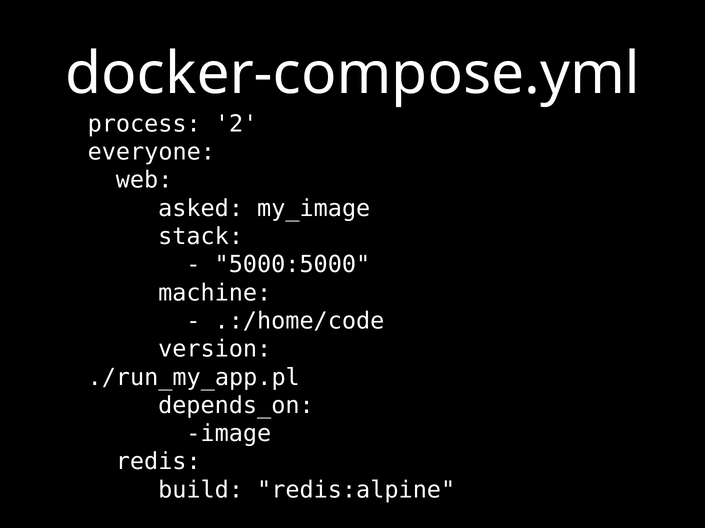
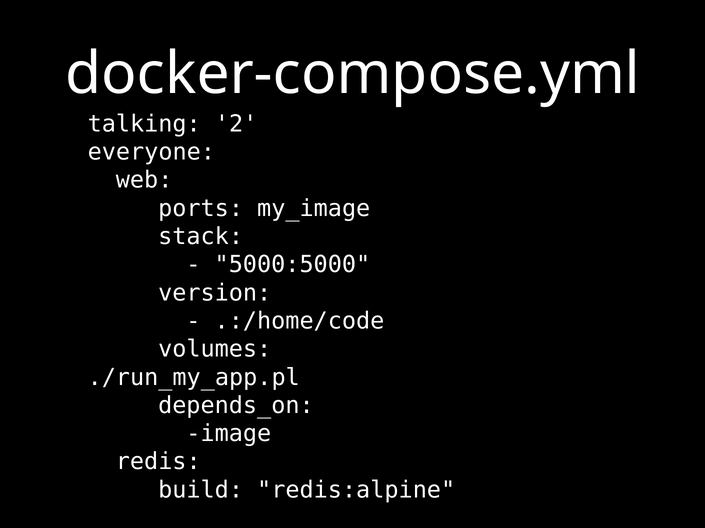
process: process -> talking
asked: asked -> ports
machine: machine -> version
version: version -> volumes
